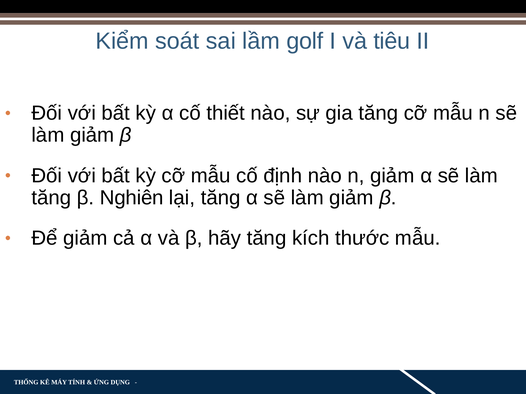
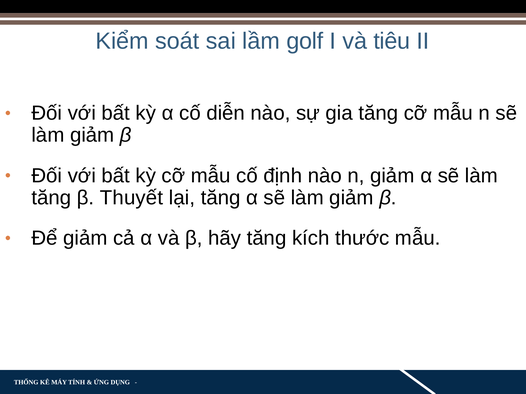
thiết: thiết -> diễn
Nghiên: Nghiên -> Thuyết
